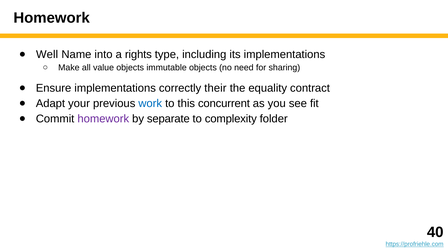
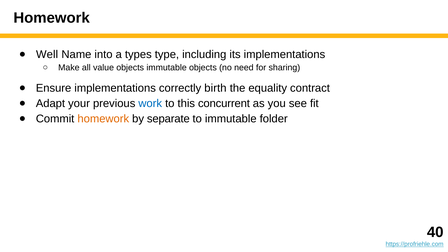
rights: rights -> types
their: their -> birth
homework at (103, 119) colour: purple -> orange
to complexity: complexity -> immutable
